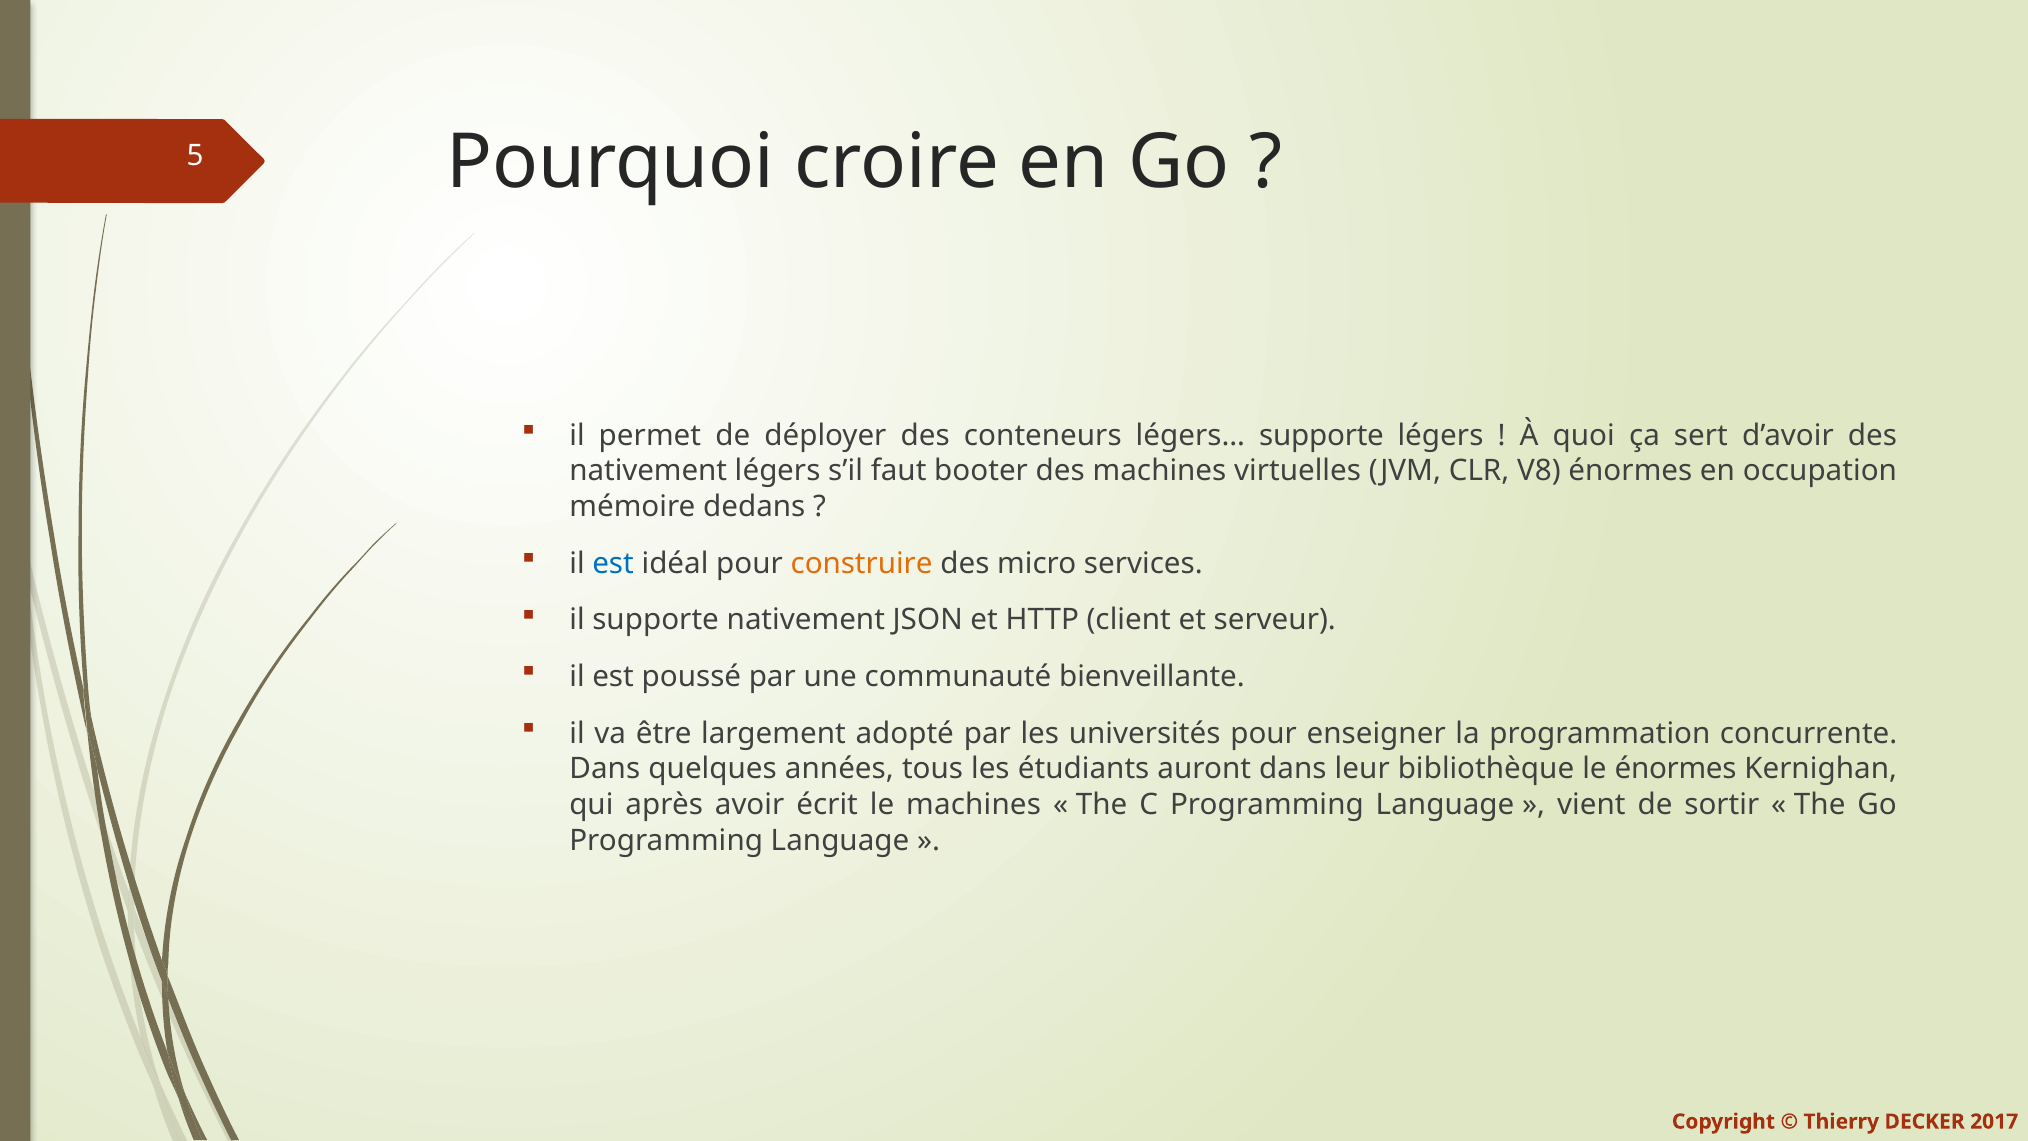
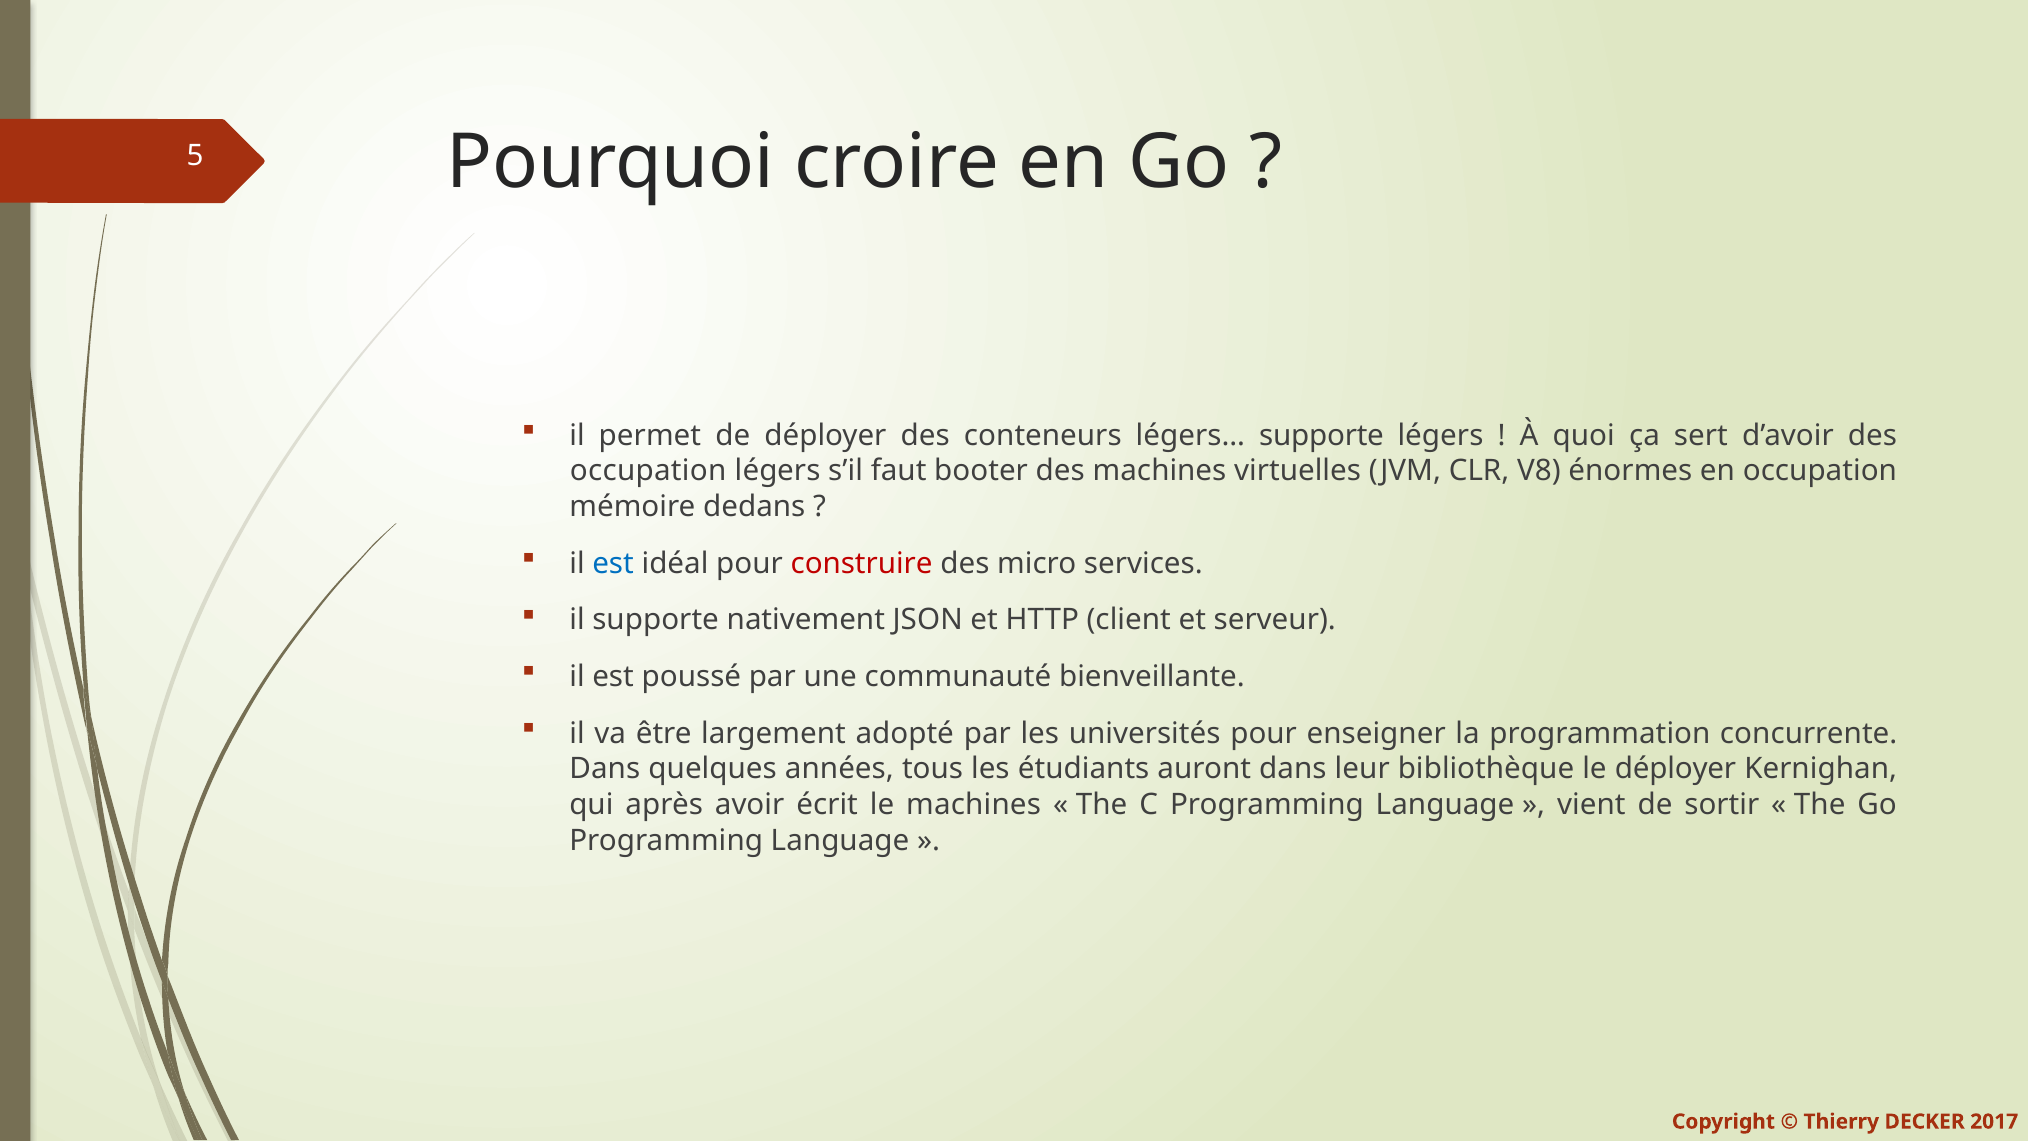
nativement at (648, 471): nativement -> occupation
construire colour: orange -> red
le énormes: énormes -> déployer
